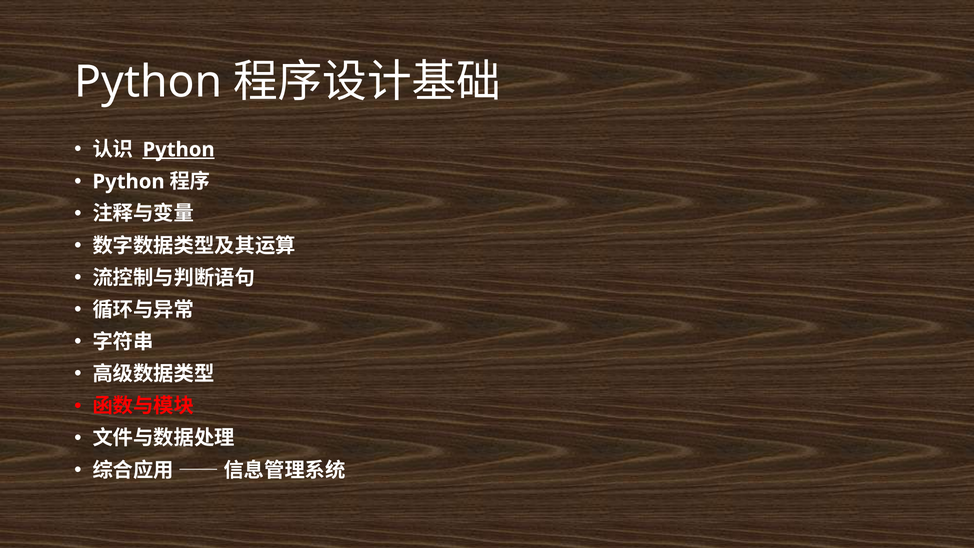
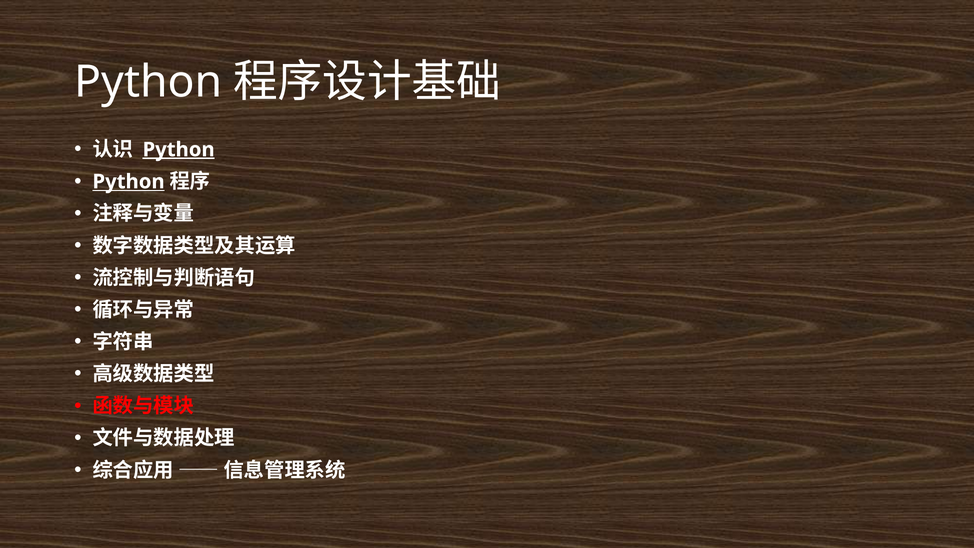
Python at (129, 182) underline: none -> present
